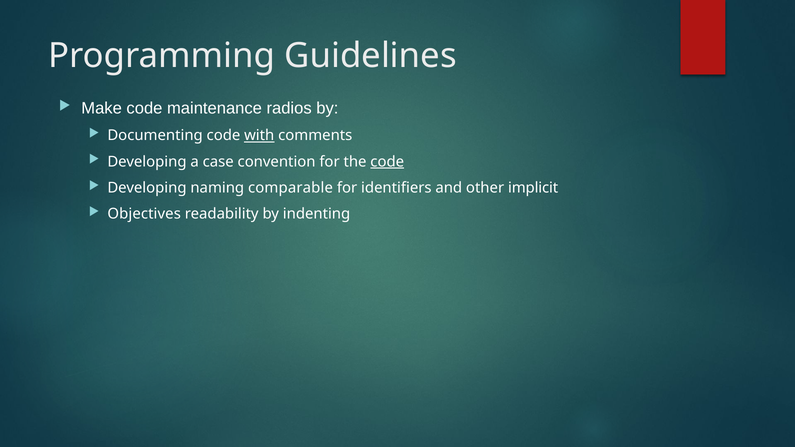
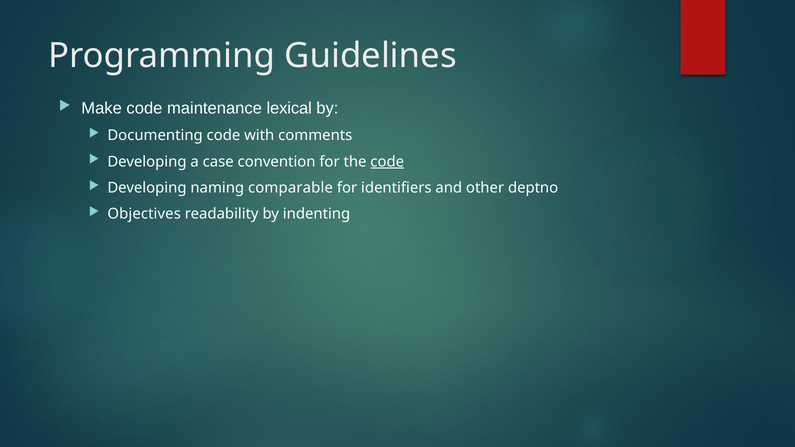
radios: radios -> lexical
with underline: present -> none
implicit: implicit -> deptno
